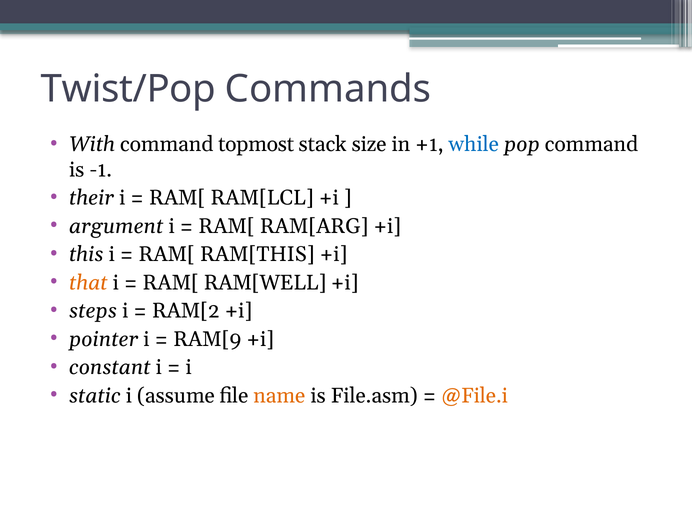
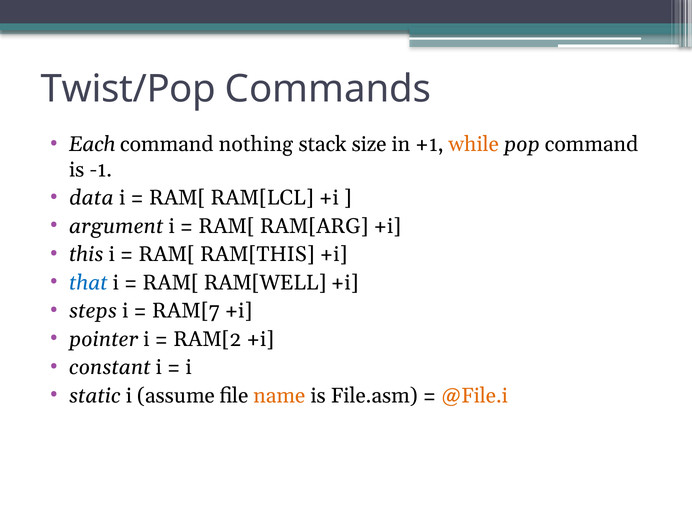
With: With -> Each
topmost: topmost -> nothing
while colour: blue -> orange
their: their -> data
that colour: orange -> blue
RAM[2: RAM[2 -> RAM[7
RAM[9: RAM[9 -> RAM[2
